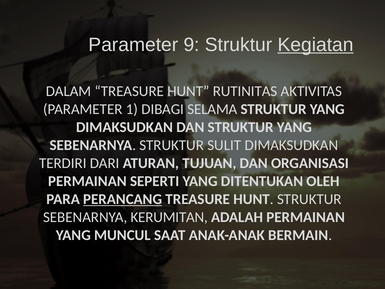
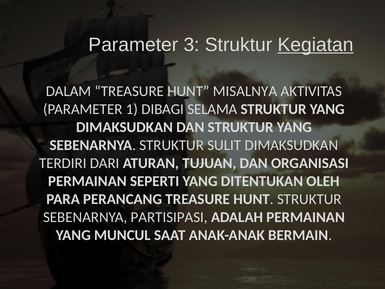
9: 9 -> 3
RUTINITAS: RUTINITAS -> MISALNYA
PERANCANG underline: present -> none
KERUMITAN: KERUMITAN -> PARTISIPASI
